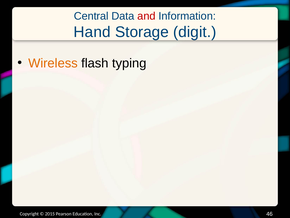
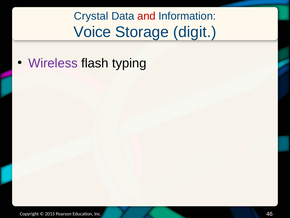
Central: Central -> Crystal
Hand: Hand -> Voice
Wireless colour: orange -> purple
